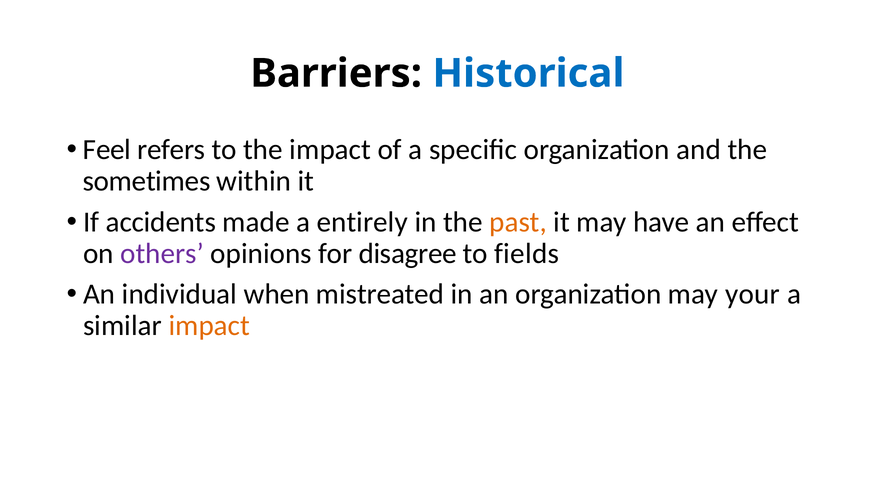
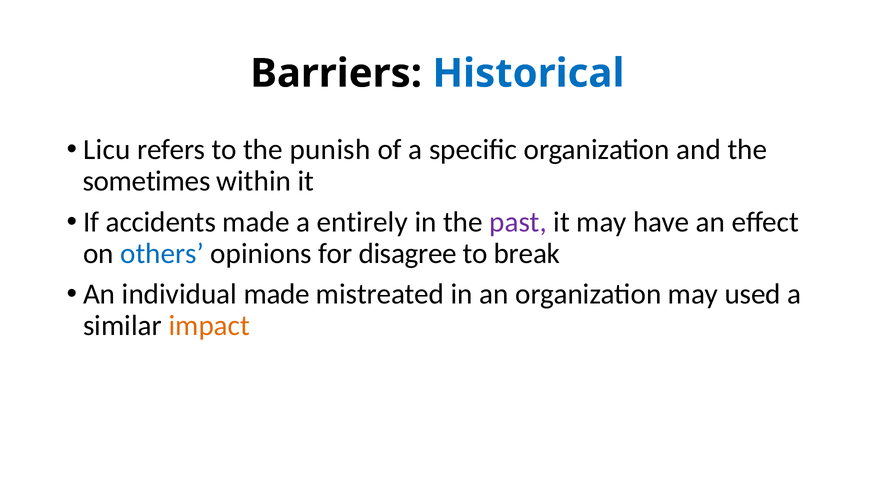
Feel: Feel -> Licu
the impact: impact -> punish
past colour: orange -> purple
others colour: purple -> blue
fields: fields -> break
individual when: when -> made
your: your -> used
